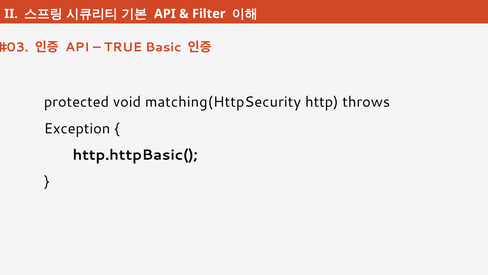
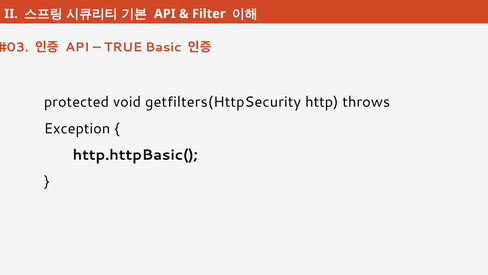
matching(HttpSecurity: matching(HttpSecurity -> getfilters(HttpSecurity
